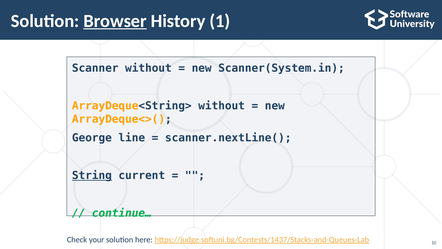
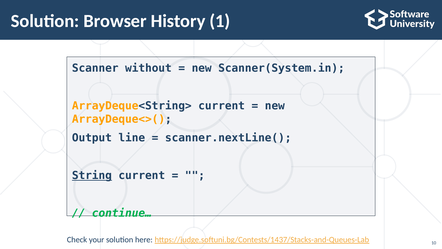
Browser underline: present -> none
ArrayDeque<String> without: without -> current
George: George -> Output
